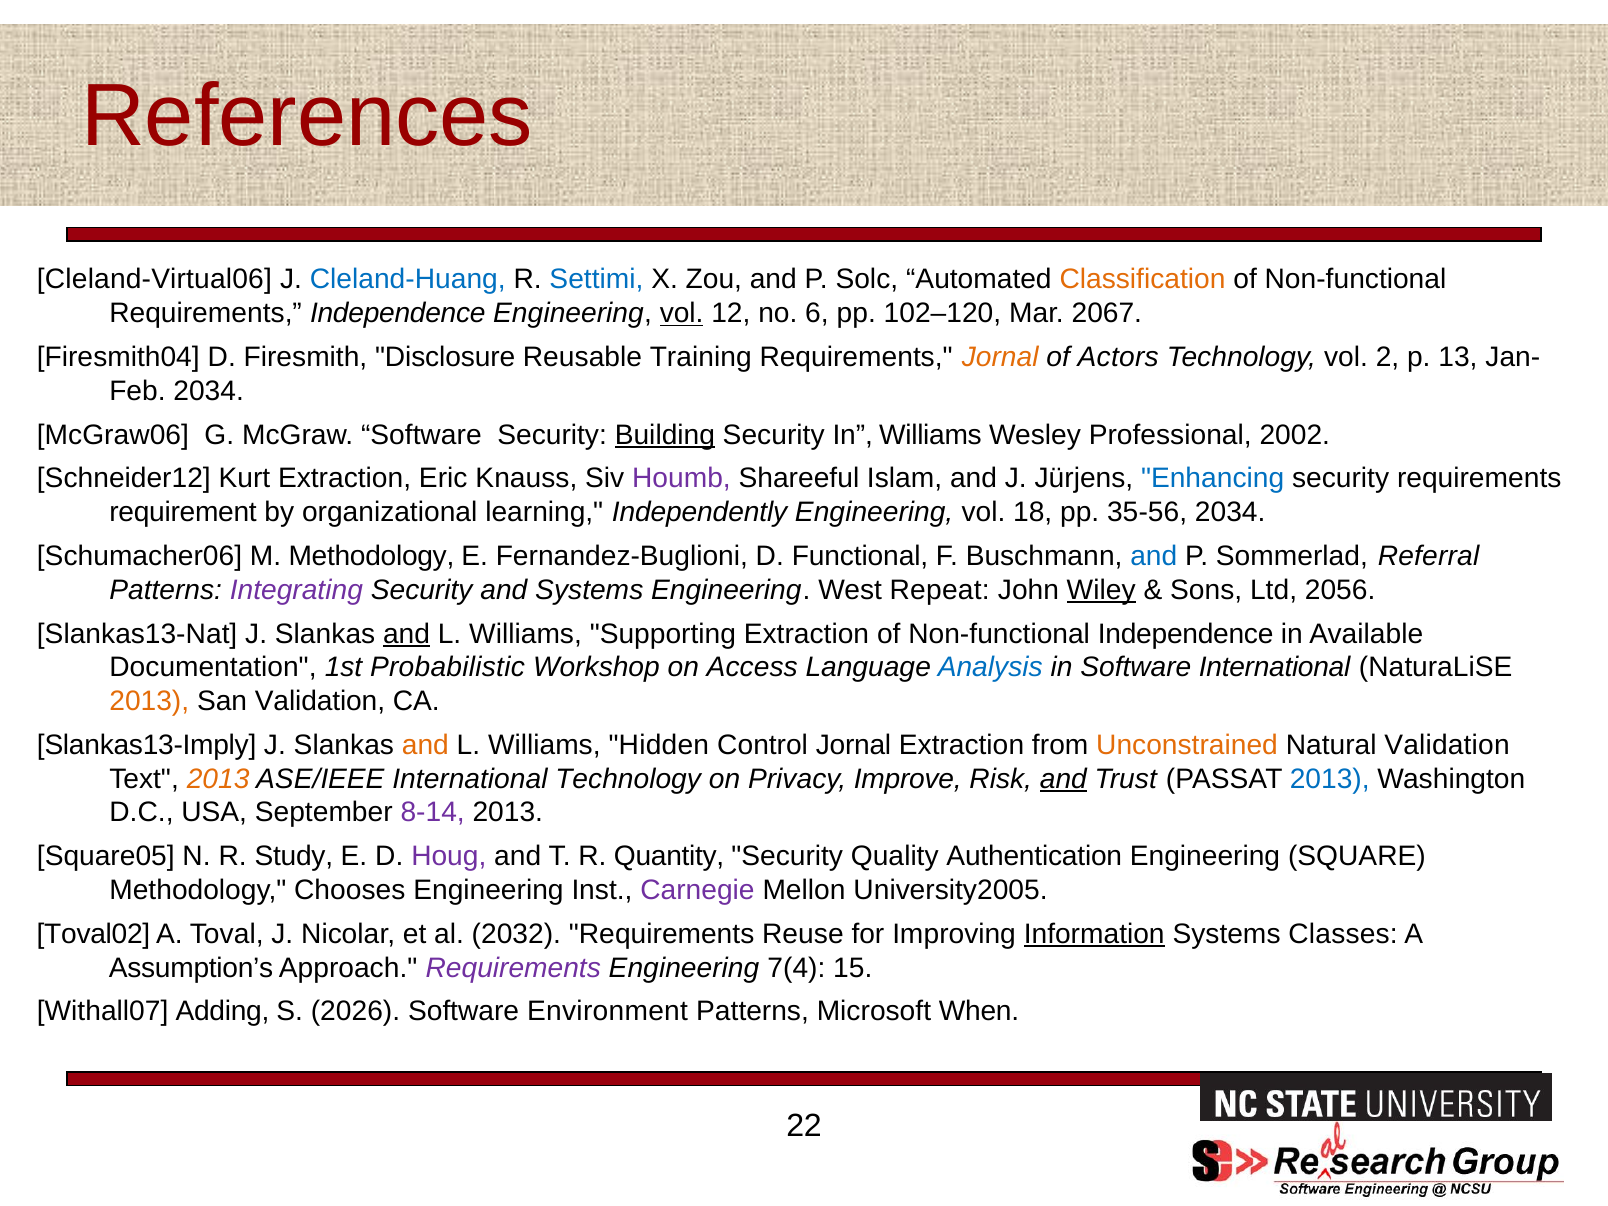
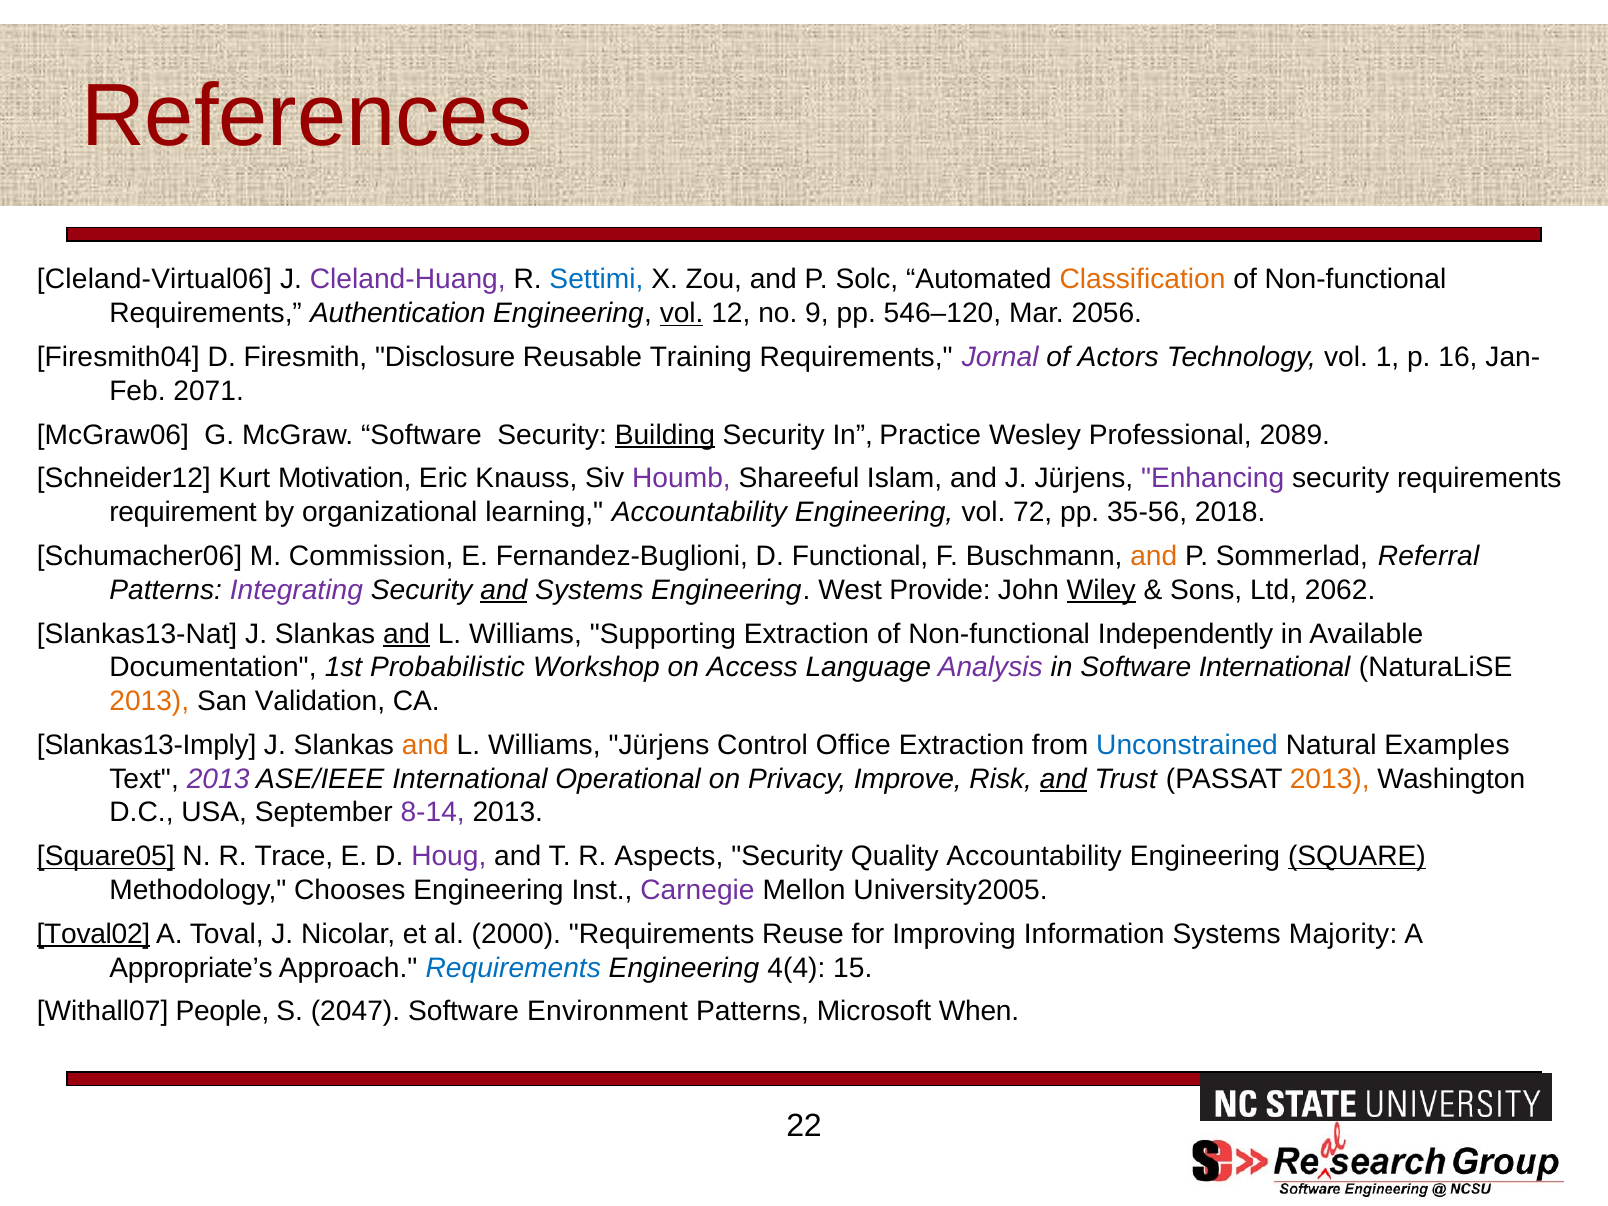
Cleland-Huang colour: blue -> purple
Requirements Independence: Independence -> Authentication
6: 6 -> 9
102–120: 102–120 -> 546–120
2067: 2067 -> 2056
Jornal at (1000, 357) colour: orange -> purple
2: 2 -> 1
13: 13 -> 16
2034 at (209, 391): 2034 -> 2071
In Williams: Williams -> Practice
2002: 2002 -> 2089
Kurt Extraction: Extraction -> Motivation
Enhancing colour: blue -> purple
learning Independently: Independently -> Accountability
18: 18 -> 72
35-56 2034: 2034 -> 2018
M Methodology: Methodology -> Commission
and at (1154, 556) colour: blue -> orange
and at (504, 590) underline: none -> present
Repeat: Repeat -> Provide
2056: 2056 -> 2062
Non-functional Independence: Independence -> Independently
Analysis colour: blue -> purple
Williams Hidden: Hidden -> Jürjens
Control Jornal: Jornal -> Office
Unconstrained colour: orange -> blue
Natural Validation: Validation -> Examples
2013 at (218, 779) colour: orange -> purple
International Technology: Technology -> Operational
2013 at (1330, 779) colour: blue -> orange
Square05 underline: none -> present
Study: Study -> Trace
Quantity: Quantity -> Aspects
Quality Authentication: Authentication -> Accountability
SQUARE underline: none -> present
Toval02 underline: none -> present
2032: 2032 -> 2000
Information underline: present -> none
Classes: Classes -> Majority
Assumption’s: Assumption’s -> Appropriate’s
Requirements at (513, 968) colour: purple -> blue
7(4: 7(4 -> 4(4
Adding: Adding -> People
2026: 2026 -> 2047
